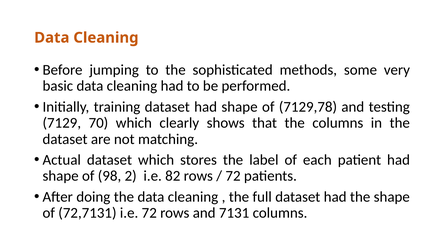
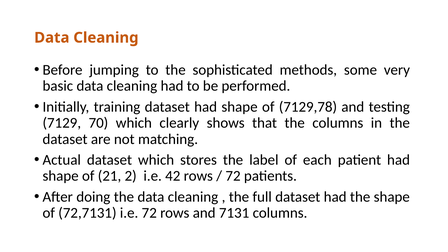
98: 98 -> 21
82: 82 -> 42
